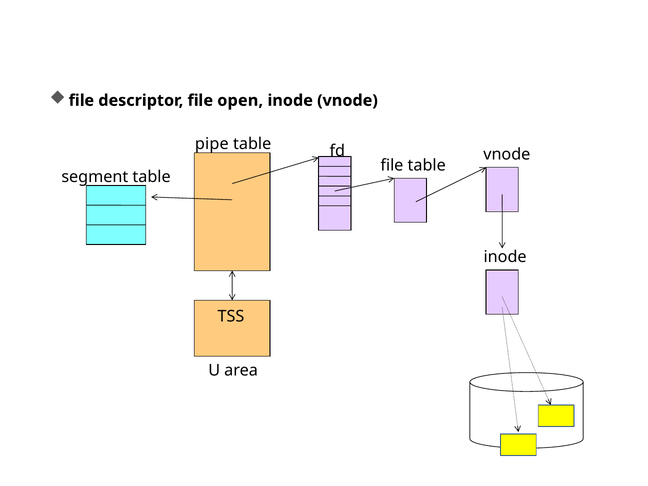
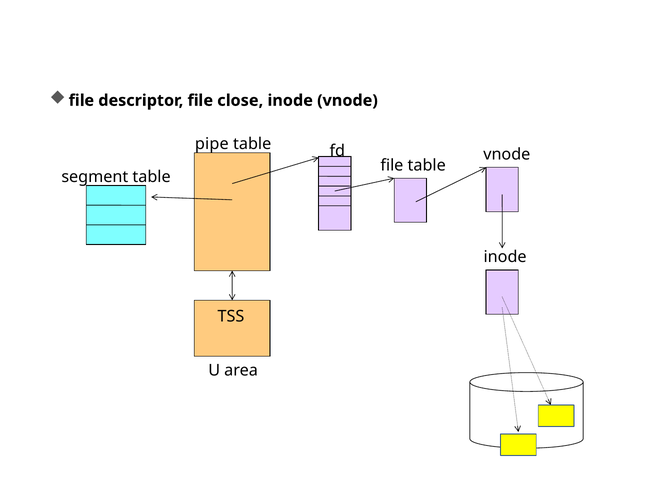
open: open -> close
